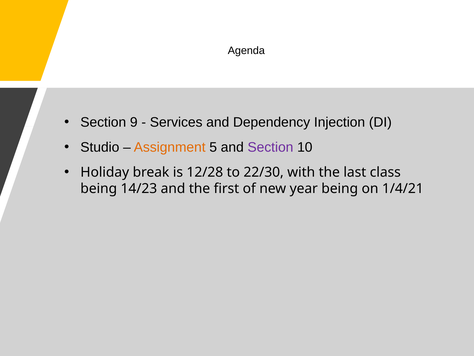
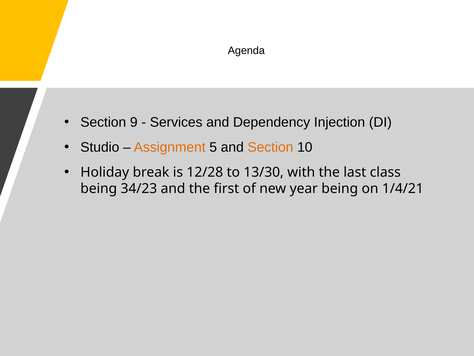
Section at (270, 147) colour: purple -> orange
22/30: 22/30 -> 13/30
14/23: 14/23 -> 34/23
